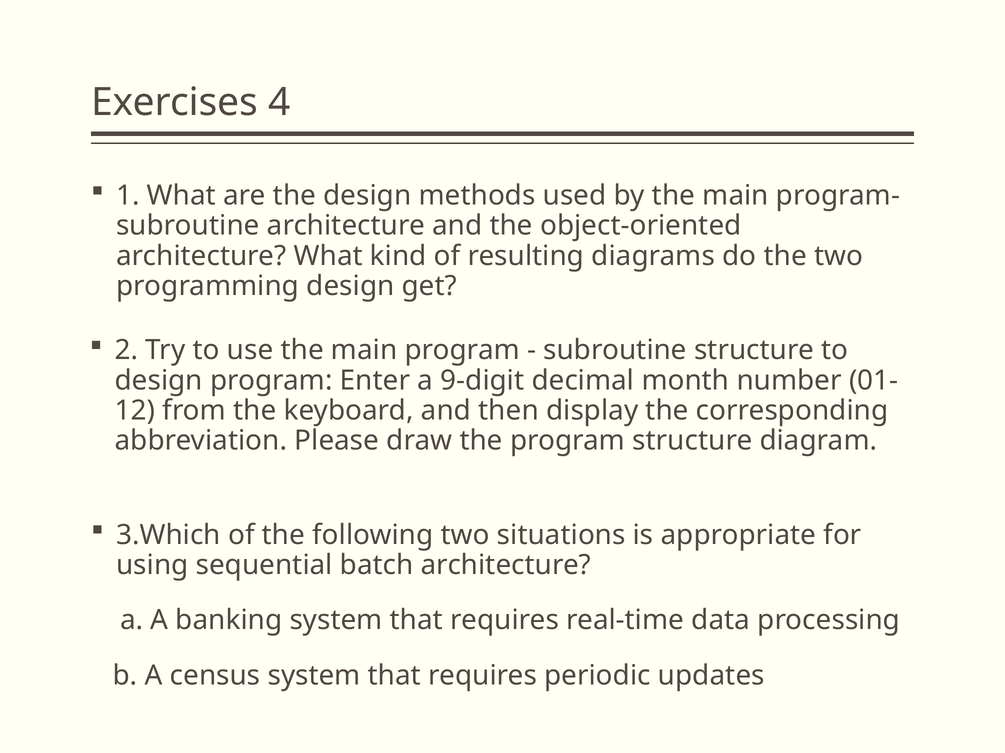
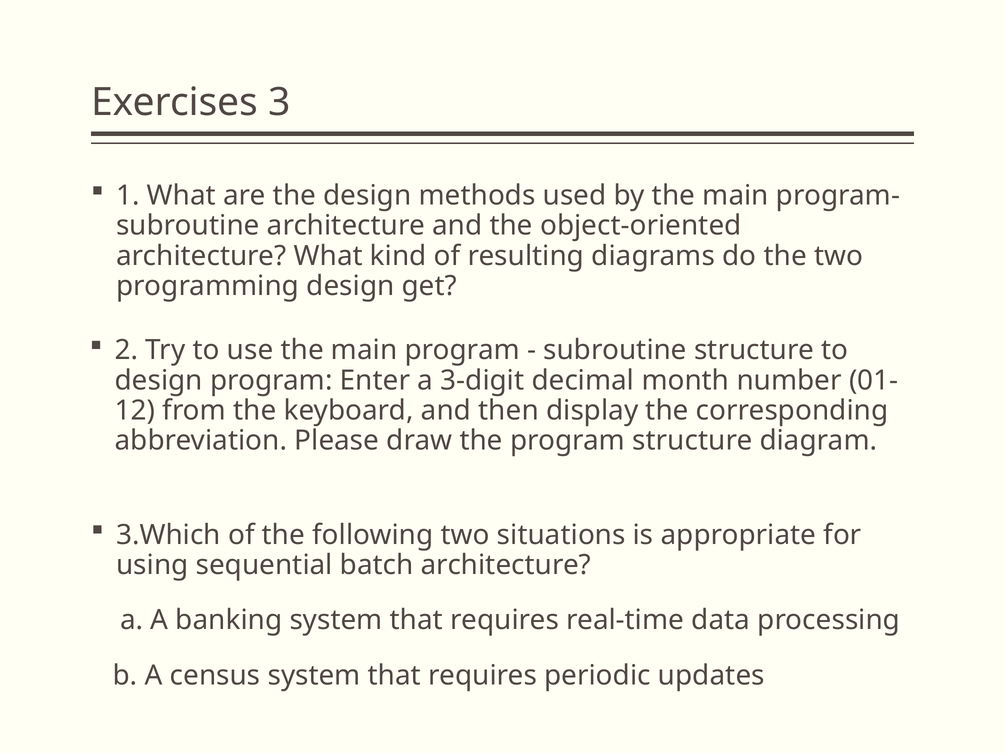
4: 4 -> 3
9-digit: 9-digit -> 3-digit
